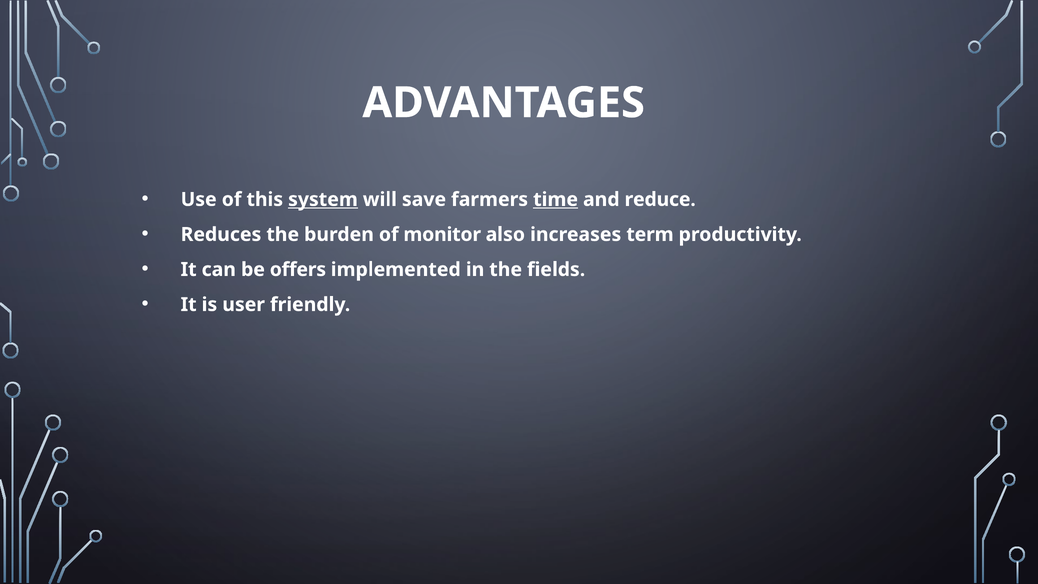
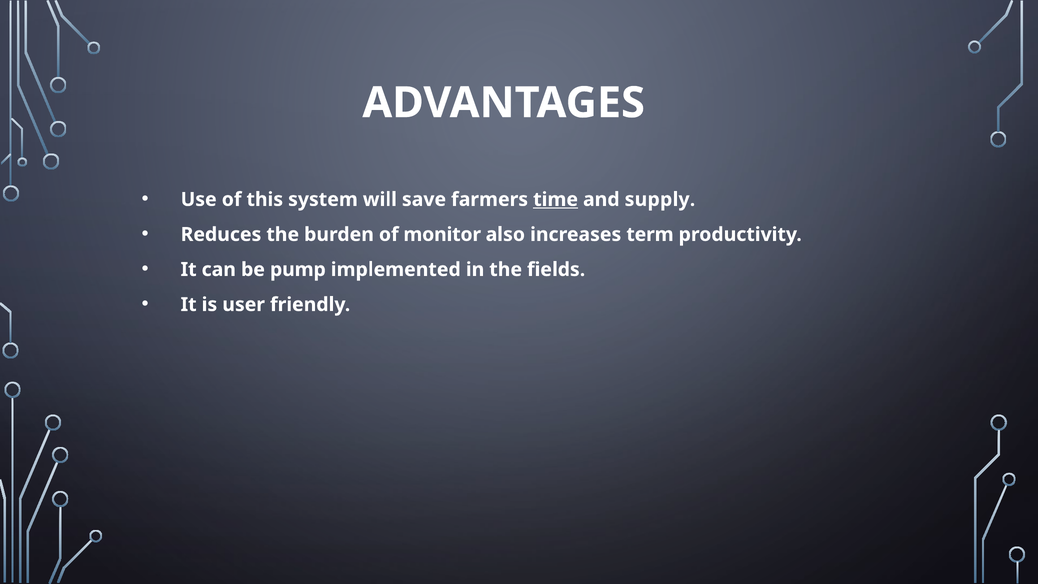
system underline: present -> none
reduce: reduce -> supply
offers: offers -> pump
